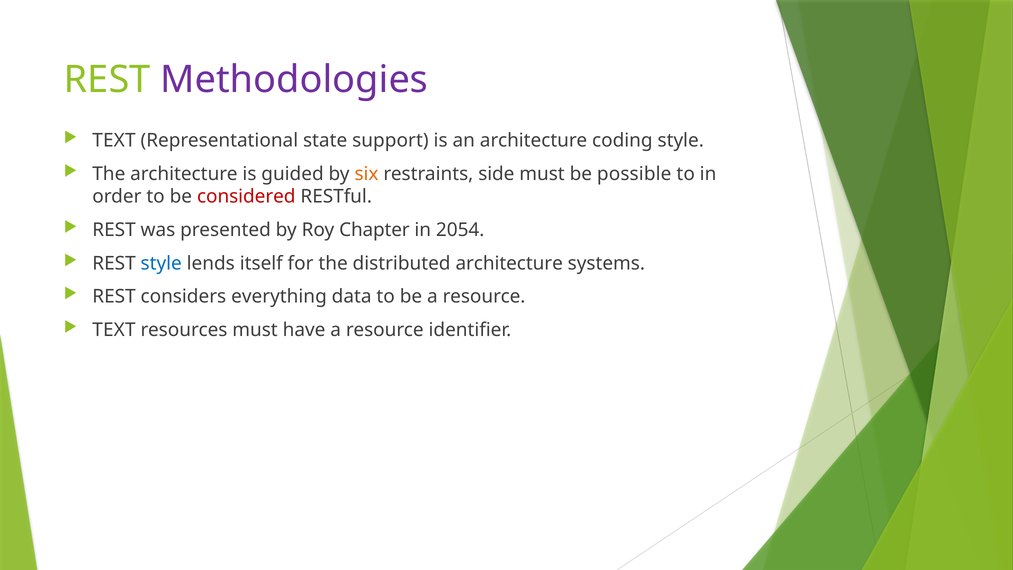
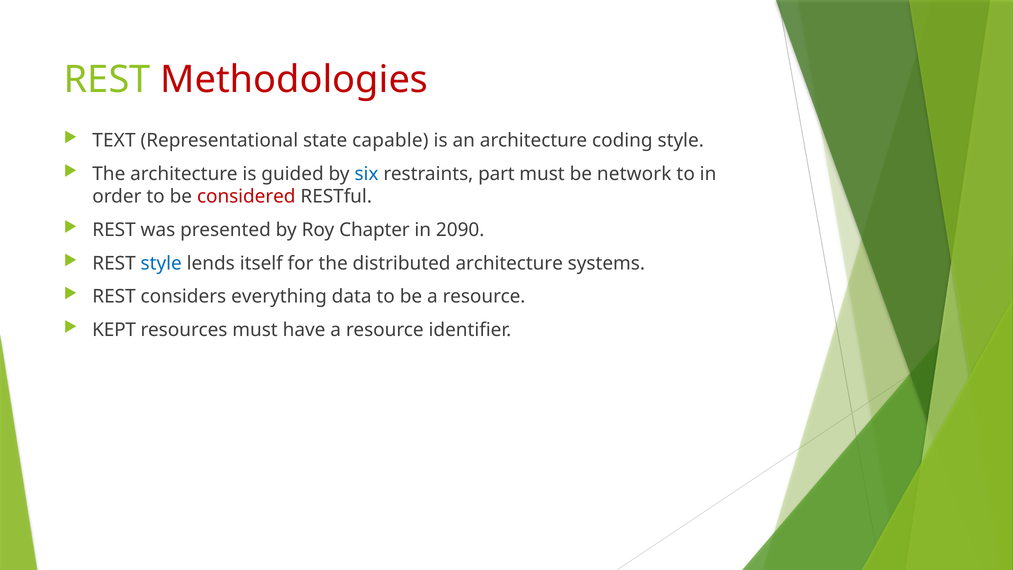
Methodologies colour: purple -> red
support: support -> capable
six colour: orange -> blue
side: side -> part
possible: possible -> network
2054: 2054 -> 2090
TEXT at (114, 330): TEXT -> KEPT
